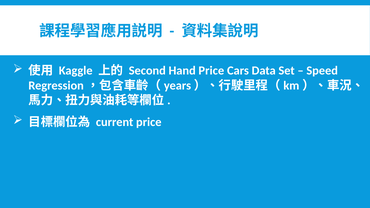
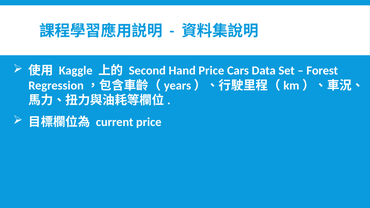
Speed: Speed -> Forest
